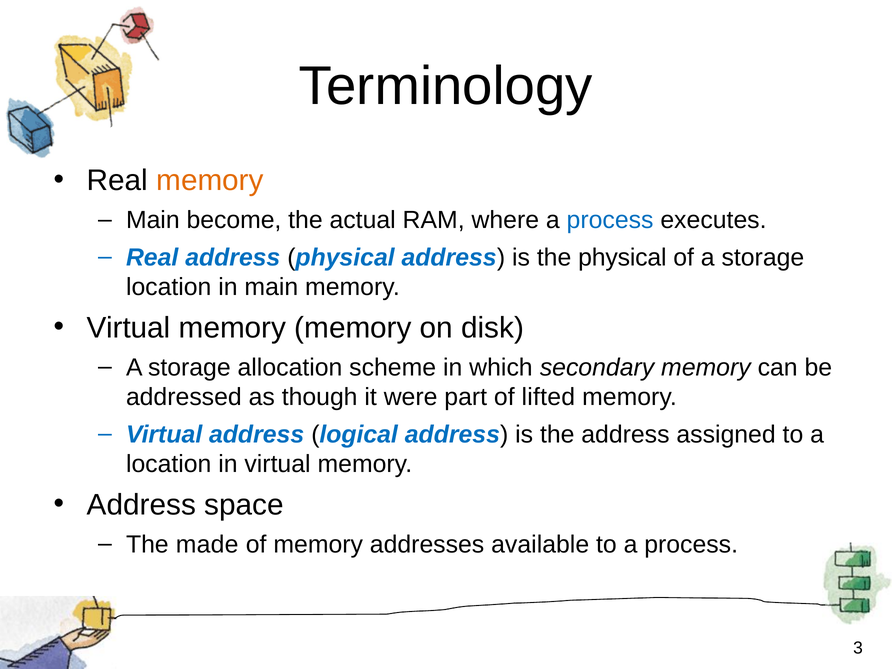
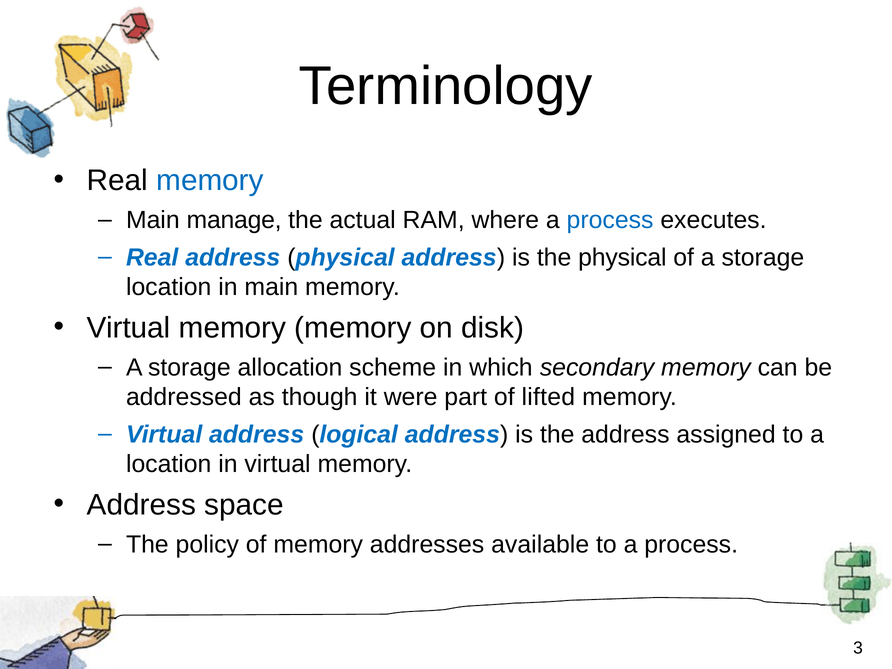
memory at (210, 180) colour: orange -> blue
become: become -> manage
made: made -> policy
